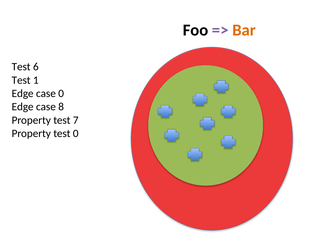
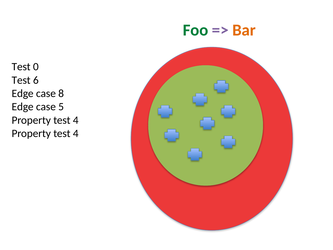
Foo colour: black -> green
6: 6 -> 0
1: 1 -> 6
case 0: 0 -> 8
8: 8 -> 5
7 at (76, 120): 7 -> 4
0 at (76, 133): 0 -> 4
